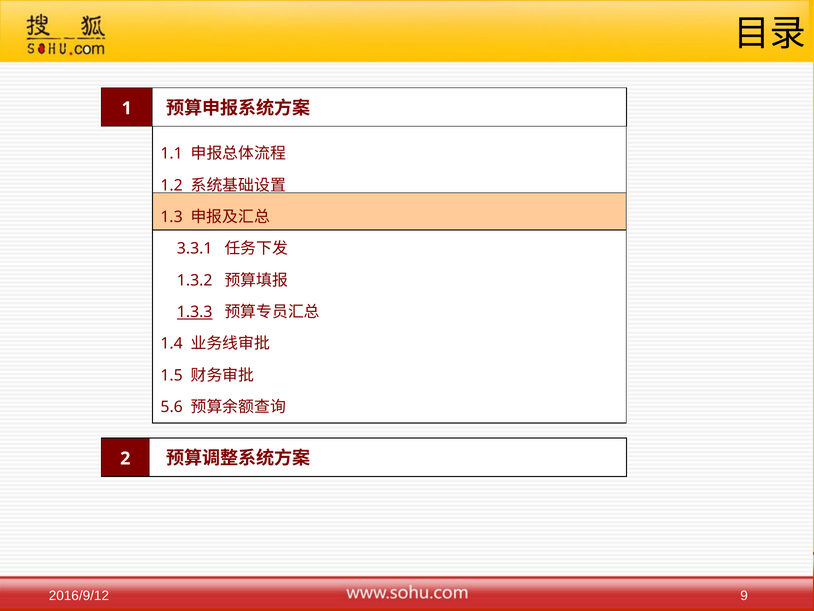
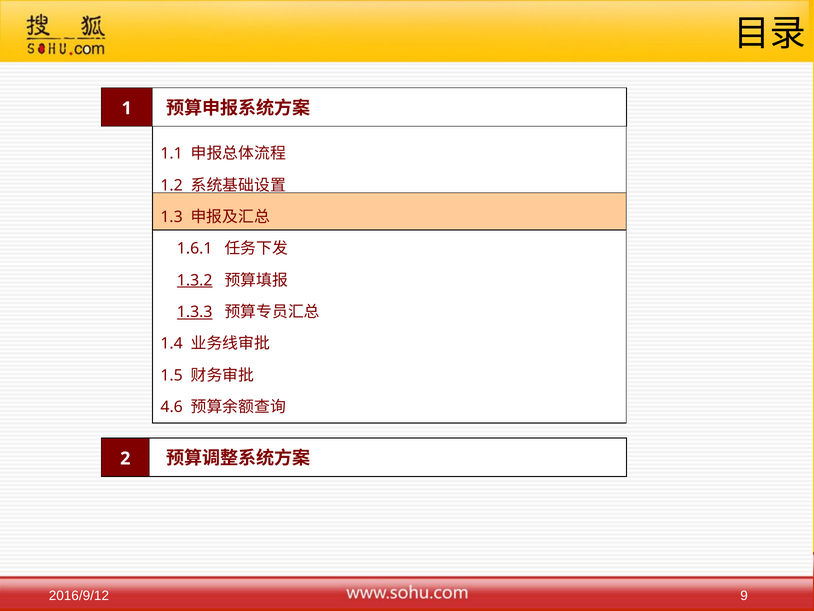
3.3.1: 3.3.1 -> 1.6.1
1.3.2 underline: none -> present
5.6: 5.6 -> 4.6
